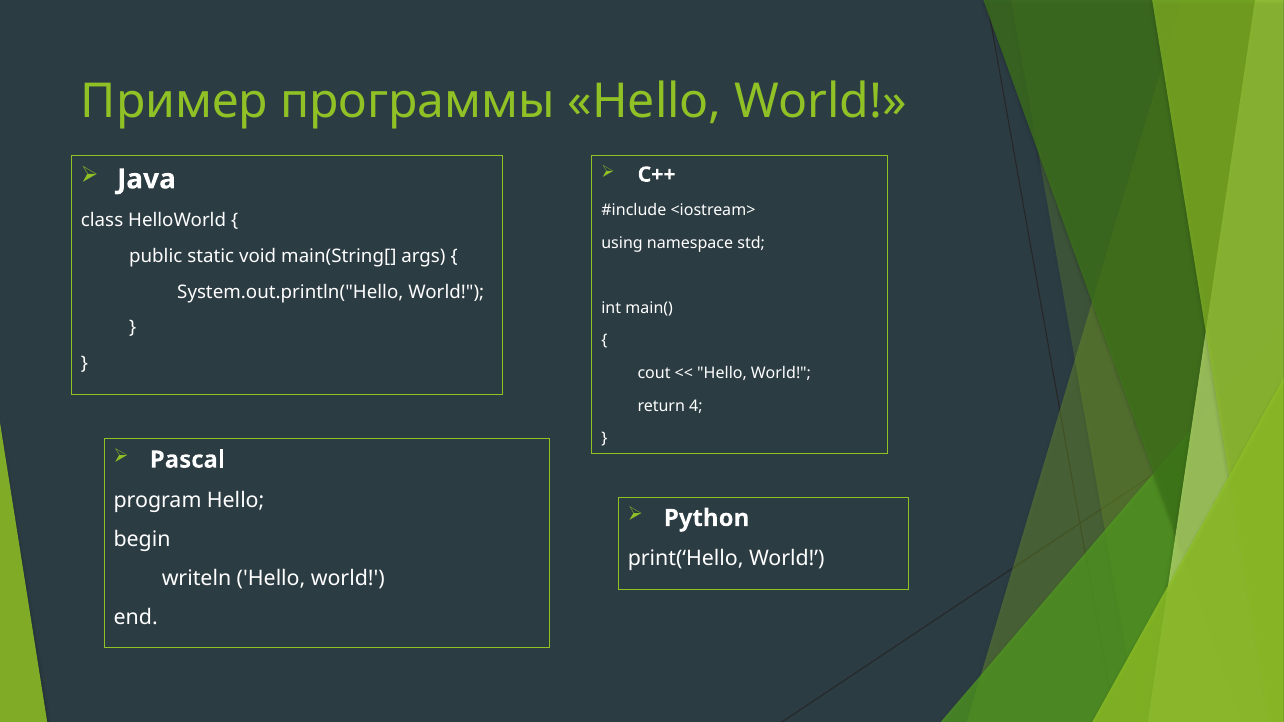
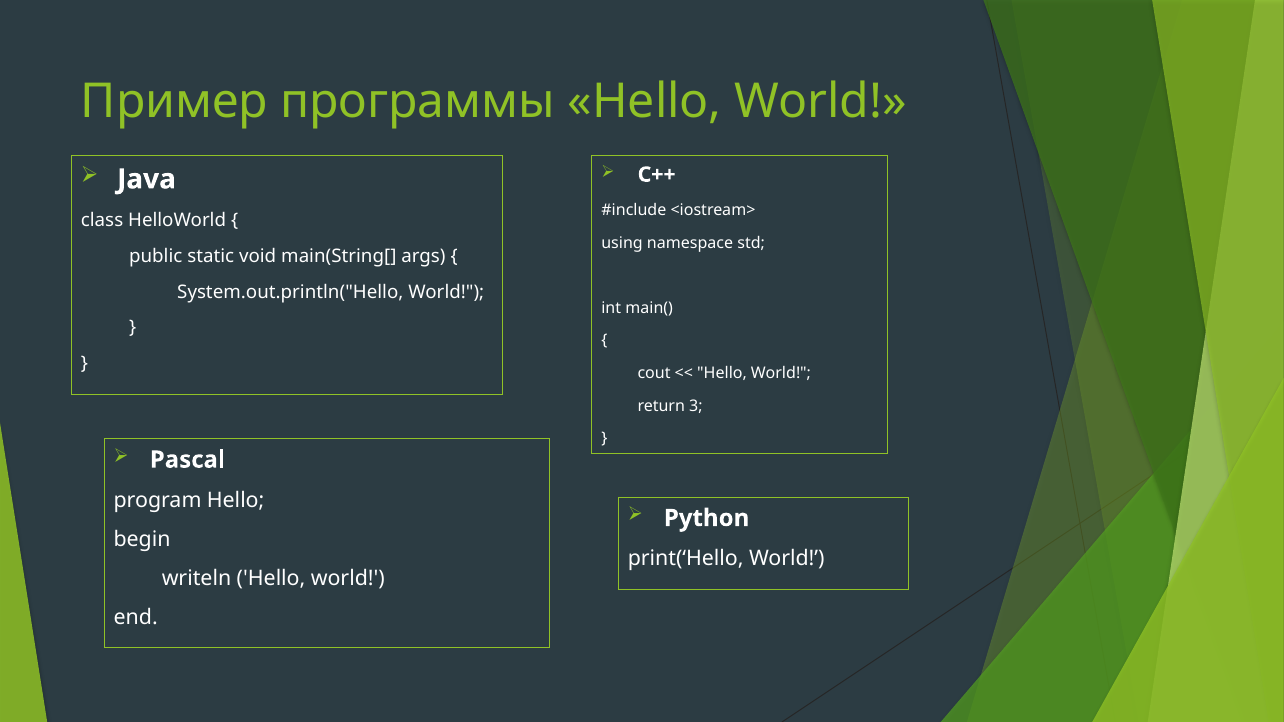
4: 4 -> 3
